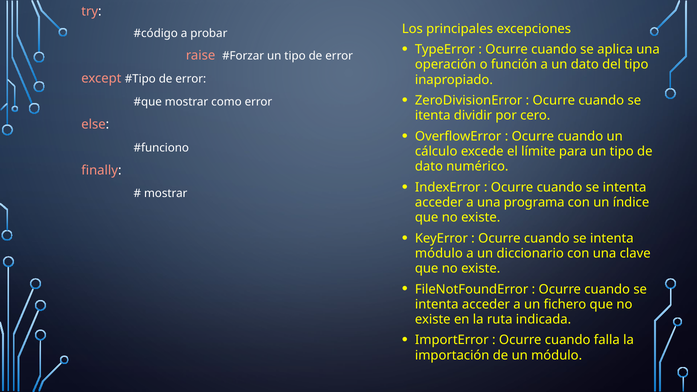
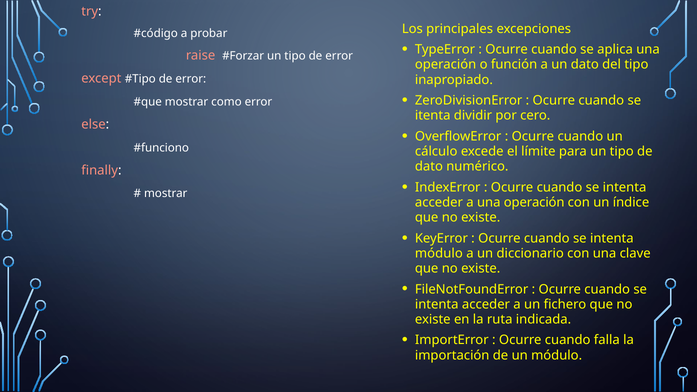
a una programa: programa -> operación
